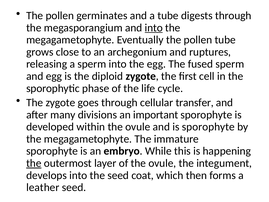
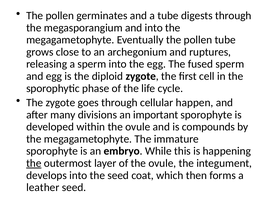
into at (154, 28) underline: present -> none
transfer: transfer -> happen
is sporophyte: sporophyte -> compounds
